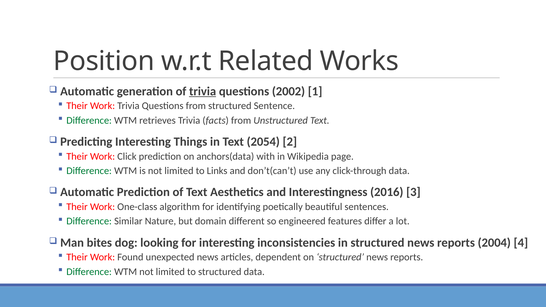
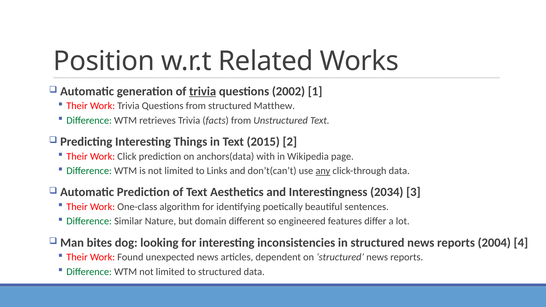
Sentence: Sentence -> Matthew
2054: 2054 -> 2015
any underline: none -> present
2016: 2016 -> 2034
